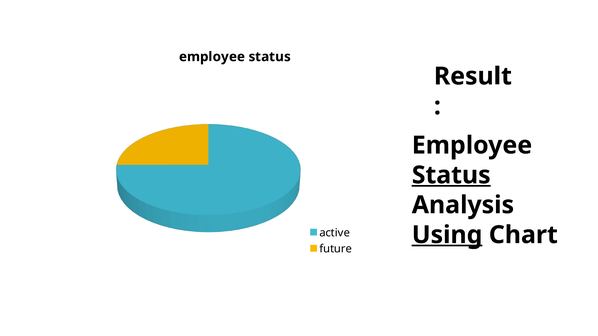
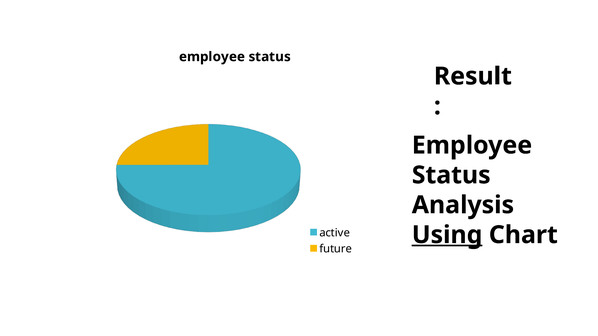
Status at (451, 175) underline: present -> none
